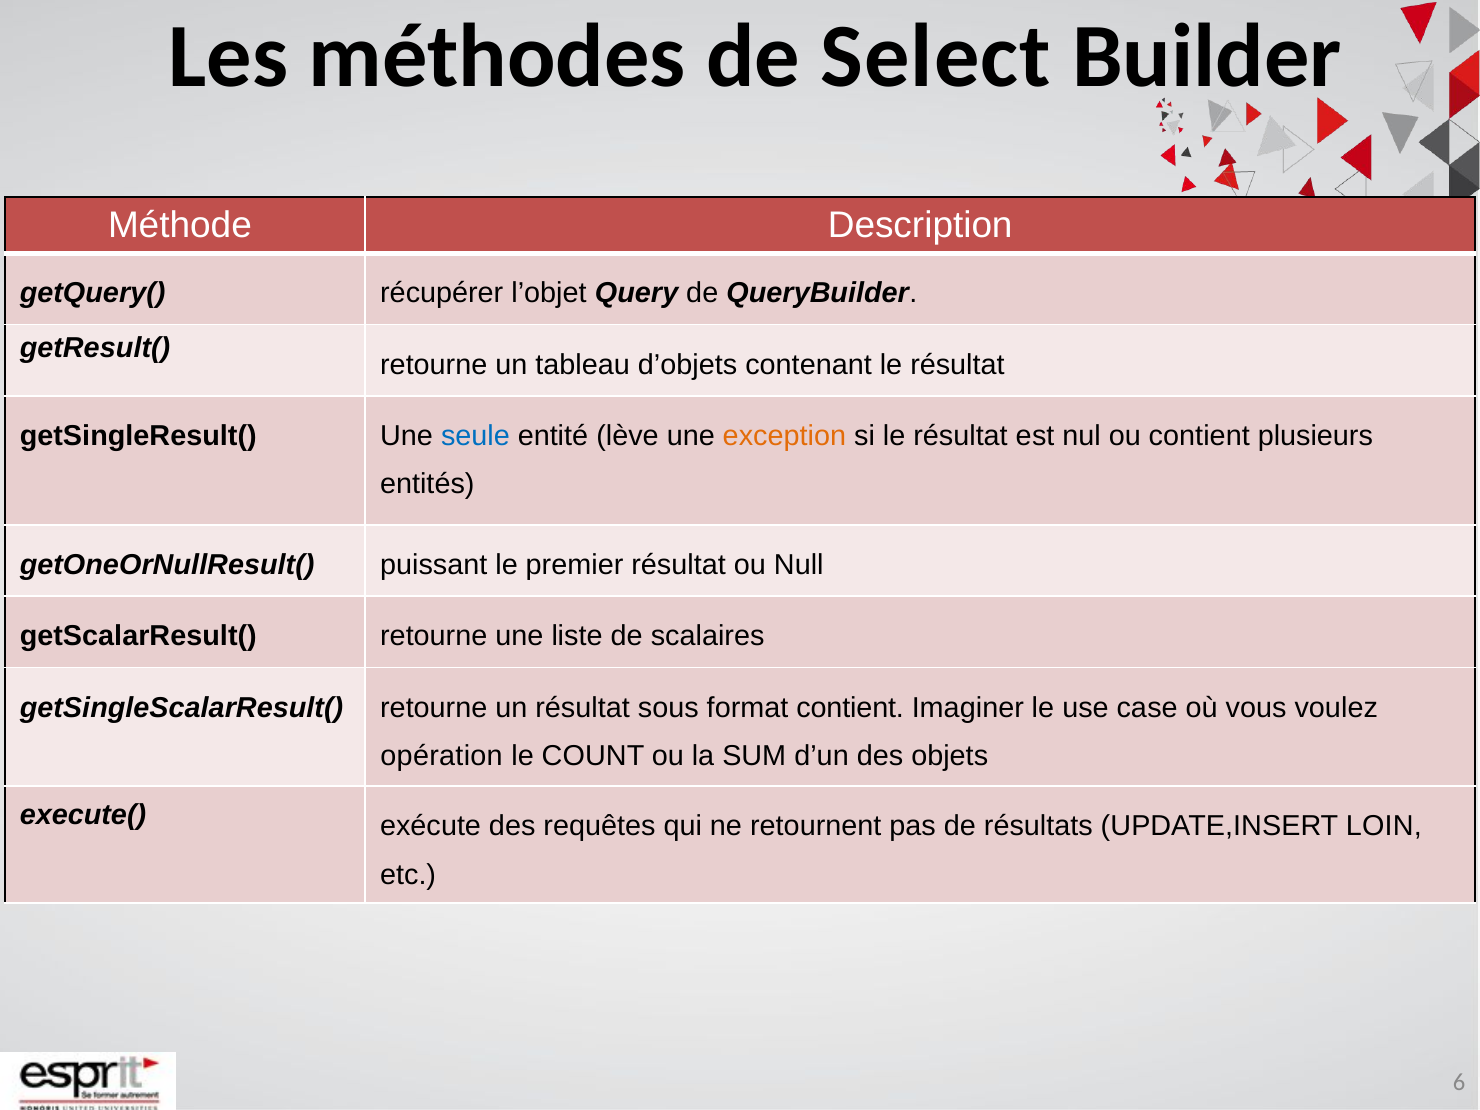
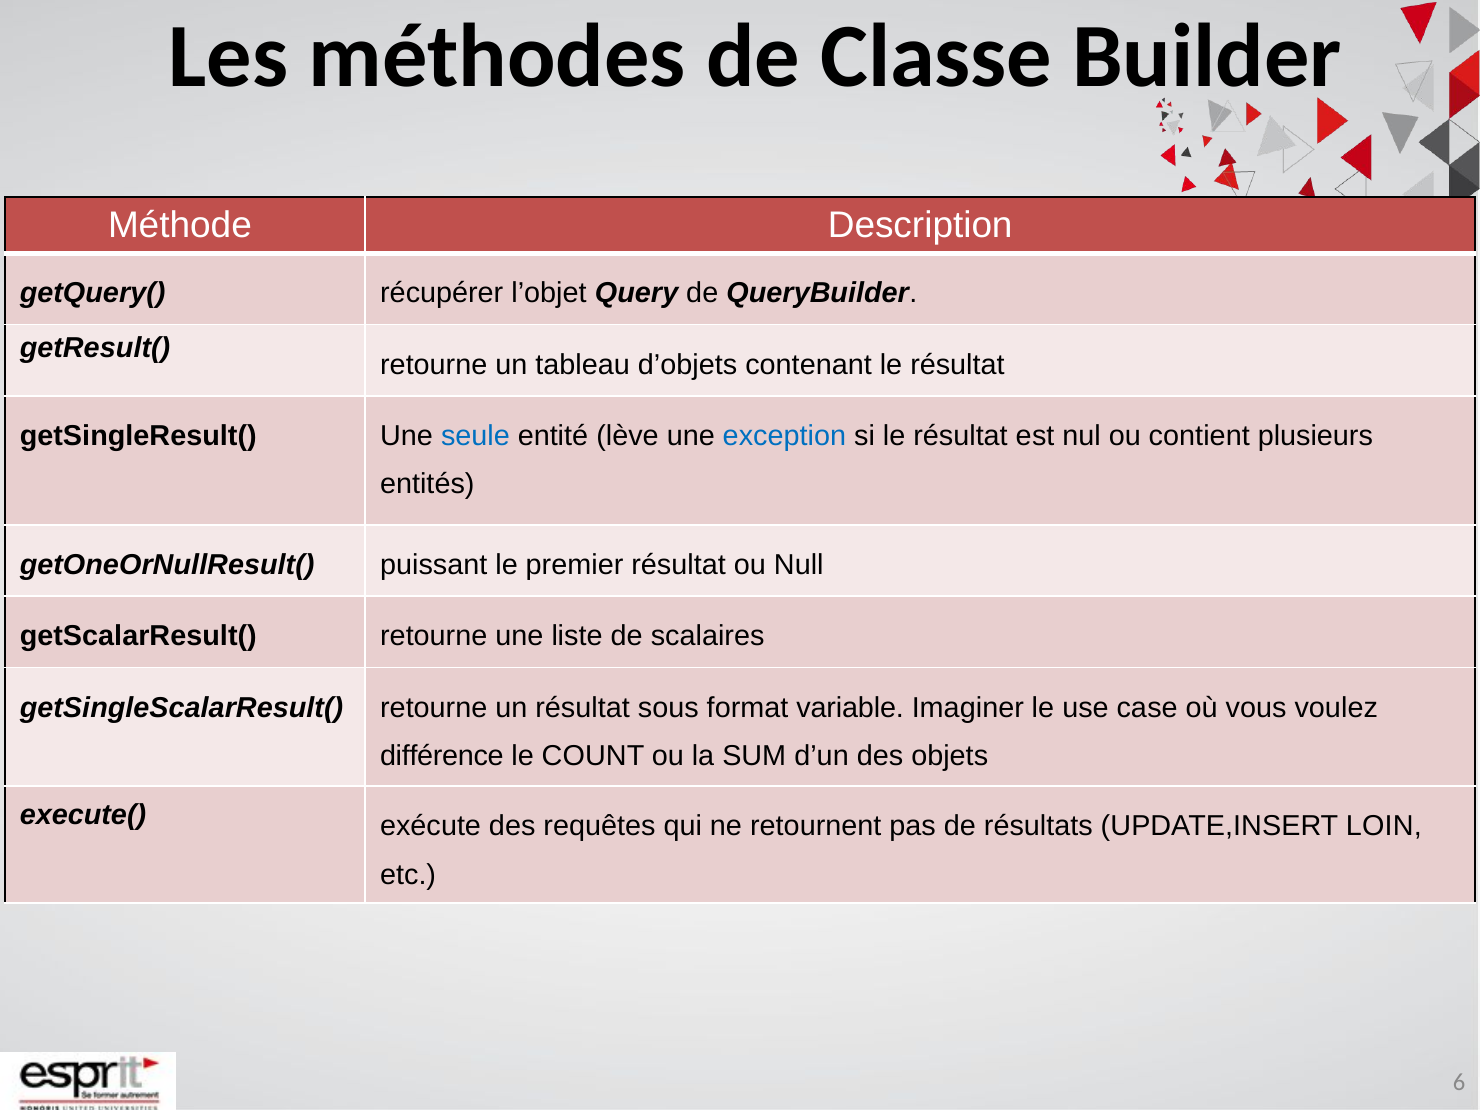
Select: Select -> Classe
exception colour: orange -> blue
format contient: contient -> variable
opération: opération -> différence
